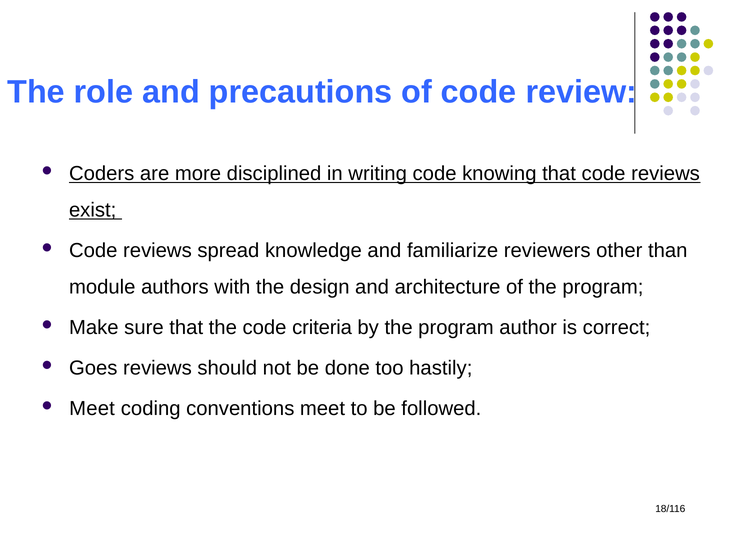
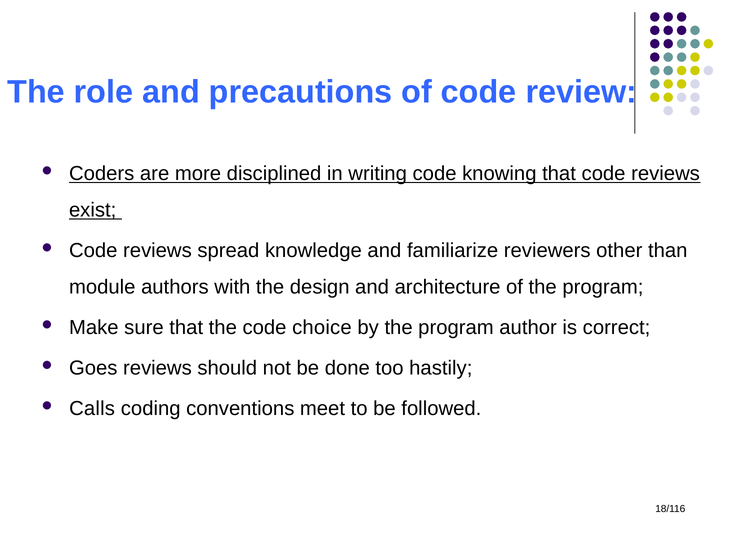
criteria: criteria -> choice
Meet at (92, 408): Meet -> Calls
